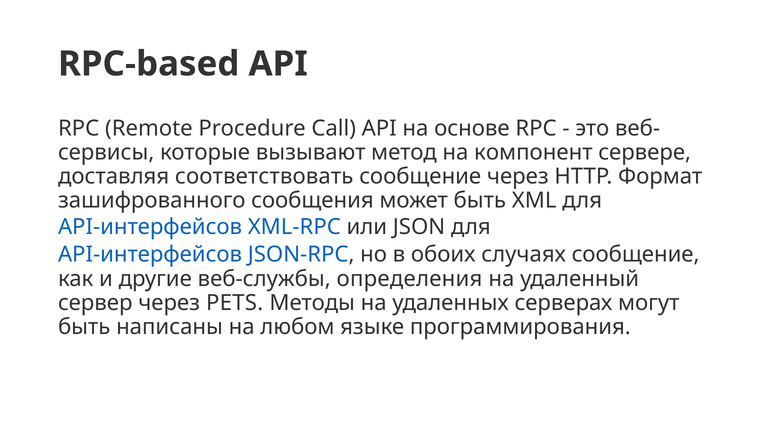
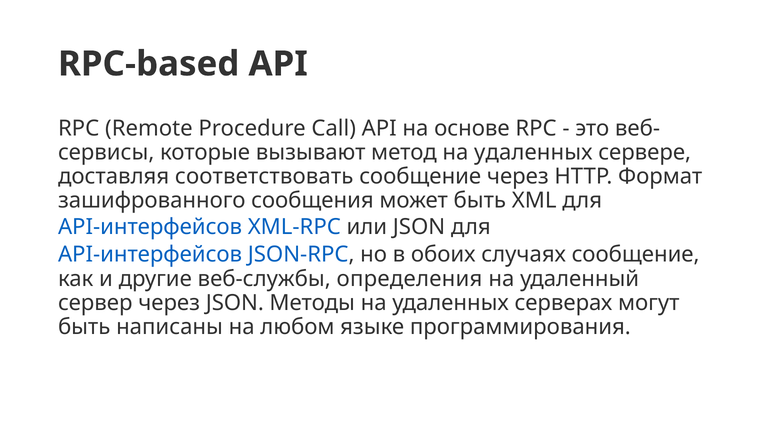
метод на компонент: компонент -> удаленных
через PETS: PETS -> JSON
